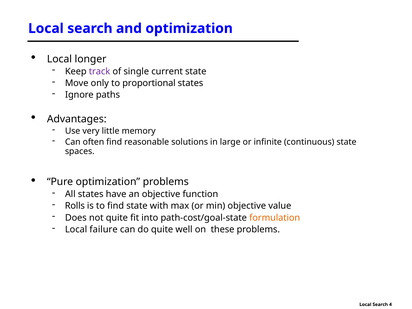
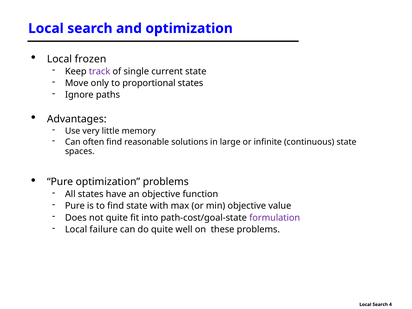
longer: longer -> frozen
Rolls at (75, 206): Rolls -> Pure
formulation colour: orange -> purple
